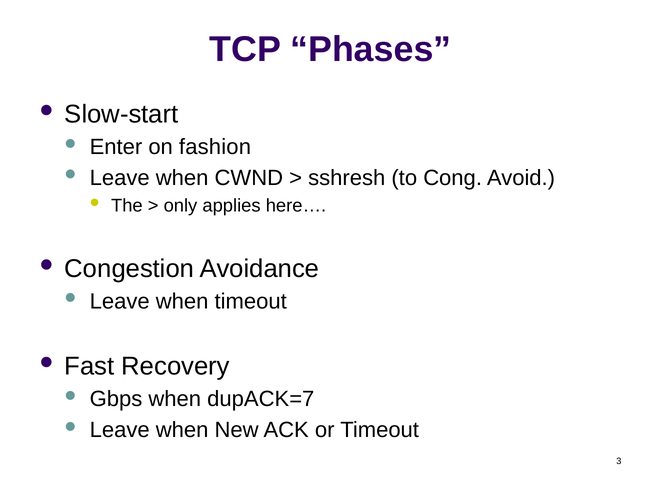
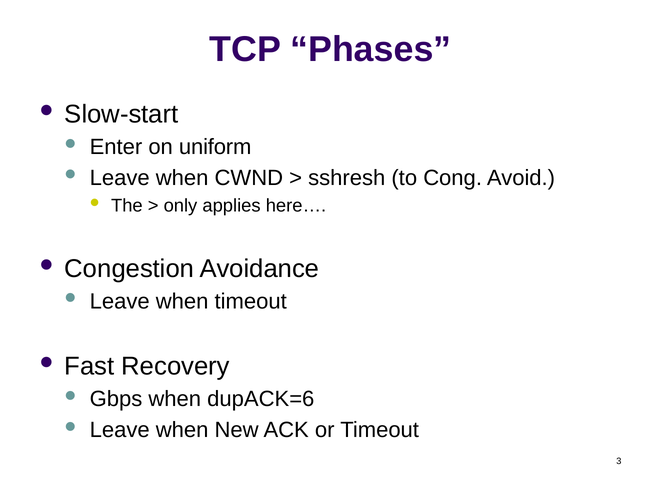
fashion: fashion -> uniform
dupACK=7: dupACK=7 -> dupACK=6
